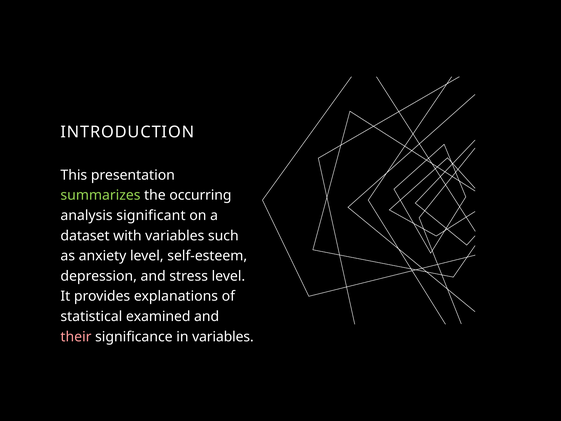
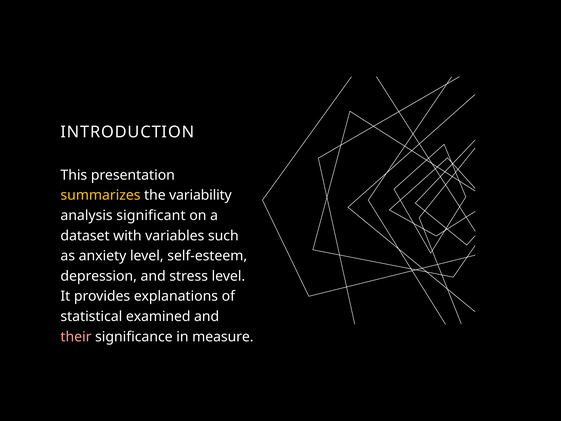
summarizes colour: light green -> yellow
occurring: occurring -> variability
in variables: variables -> measure
